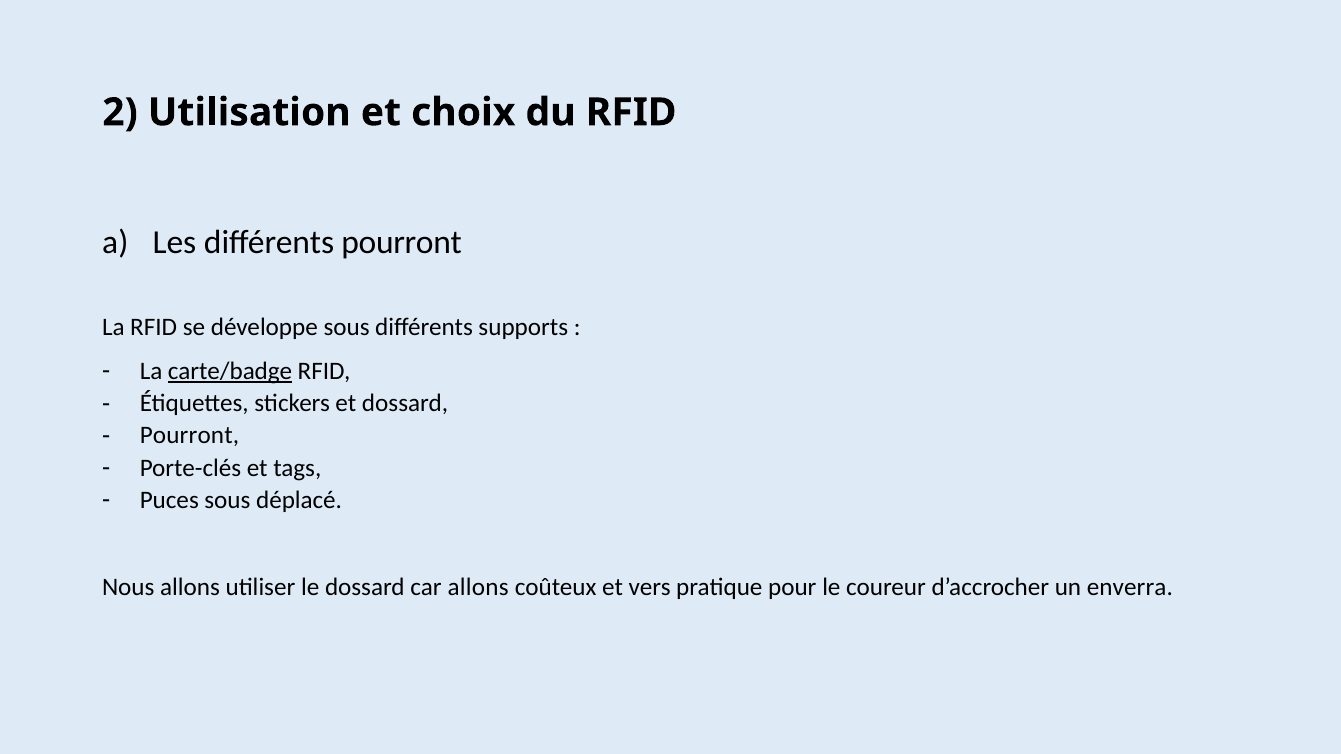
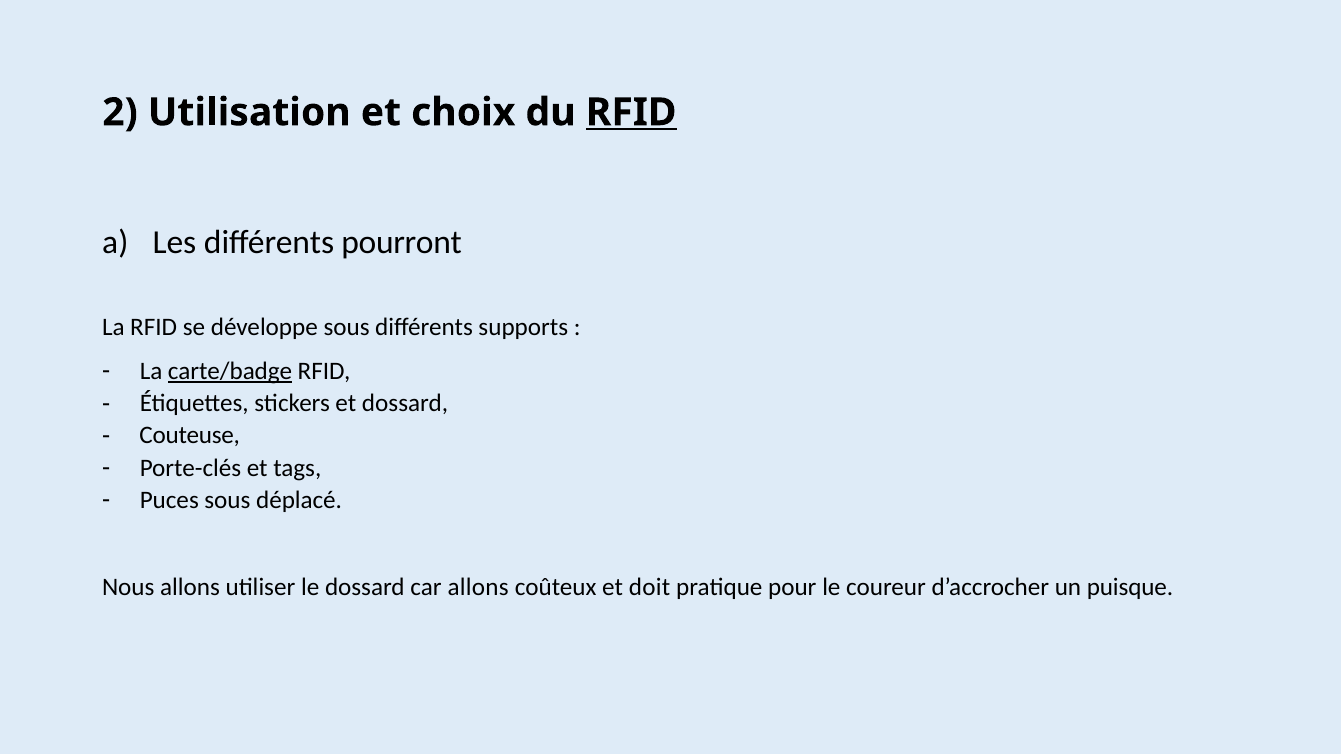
RFID at (631, 112) underline: none -> present
Pourront at (189, 436): Pourront -> Couteuse
vers: vers -> doit
enverra: enverra -> puisque
